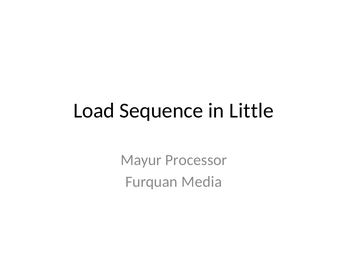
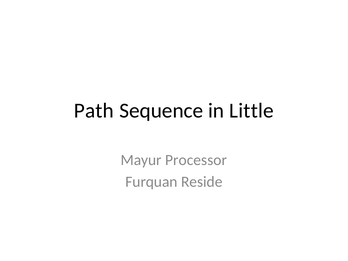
Load: Load -> Path
Media: Media -> Reside
